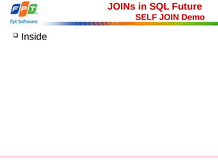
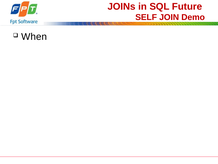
Inside: Inside -> When
